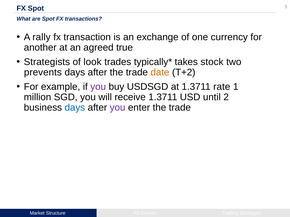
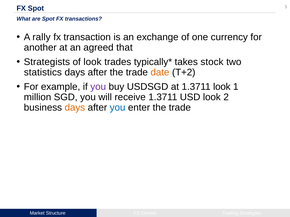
true: true -> that
prevents: prevents -> statistics
1.3711 rate: rate -> look
USD until: until -> look
days at (75, 108) colour: blue -> orange
you at (118, 108) colour: purple -> blue
